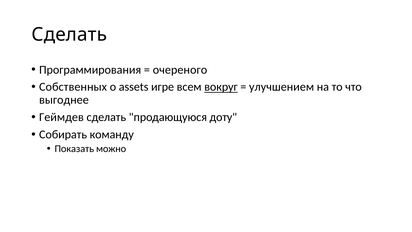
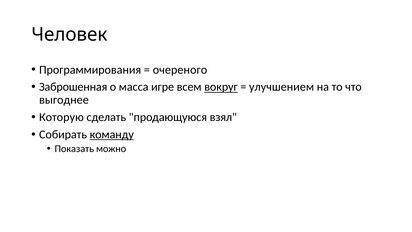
Сделать at (69, 35): Сделать -> Человек
Собственных: Собственных -> Заброшенная
assets: assets -> масса
Геймдев: Геймдев -> Которую
доту: доту -> взял
команду underline: none -> present
